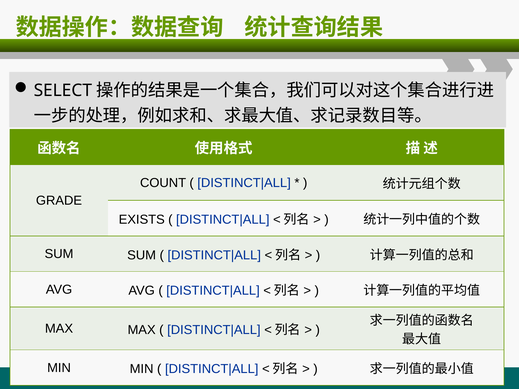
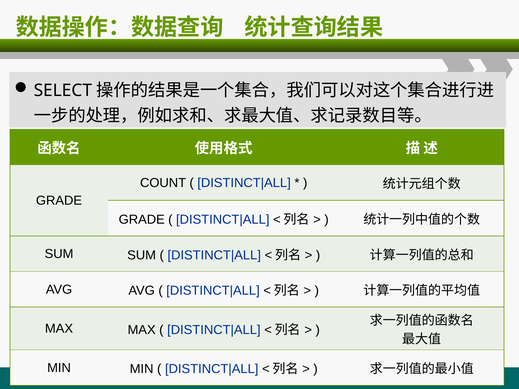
EXISTS at (142, 220): EXISTS -> GRADE
